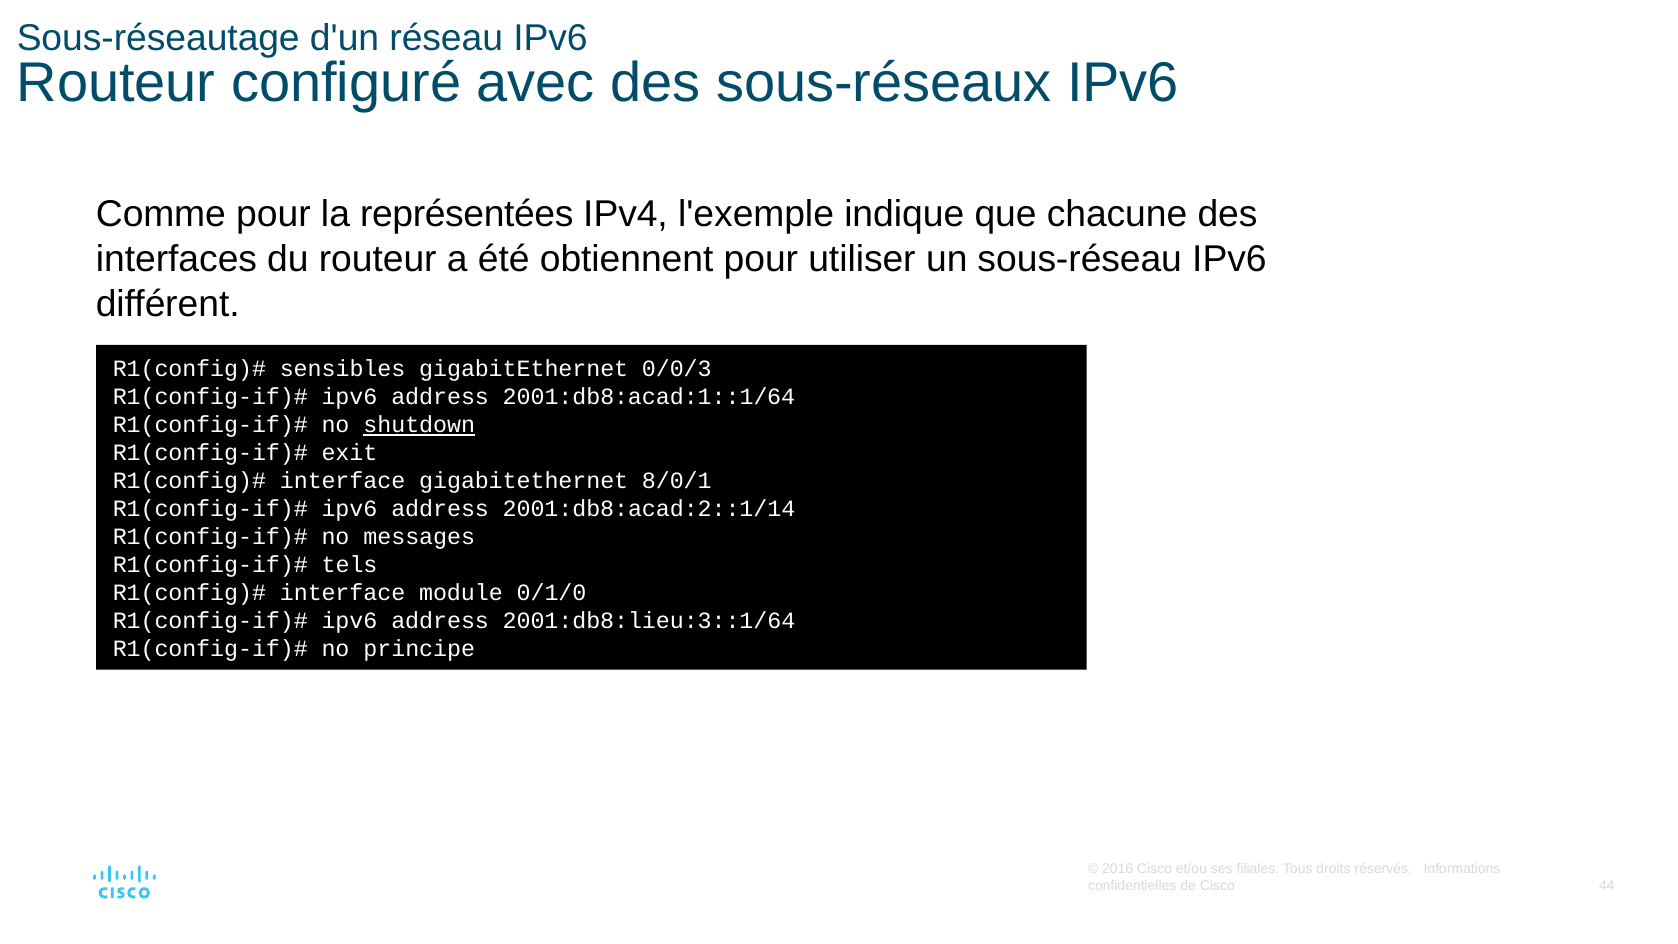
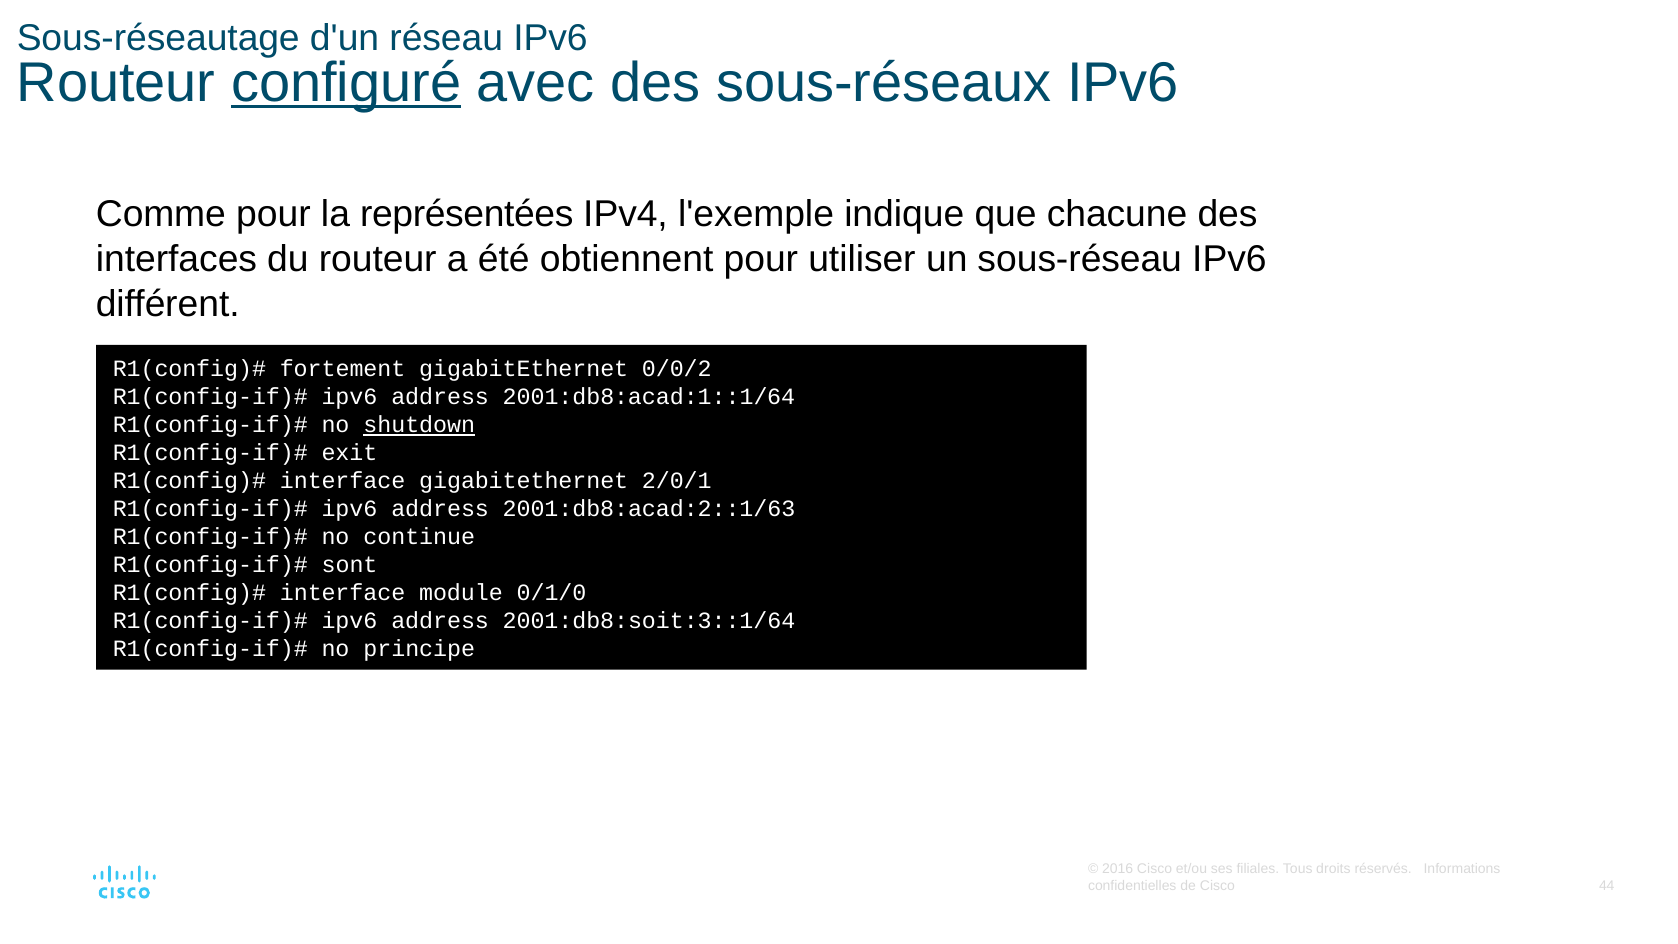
configuré underline: none -> present
sensibles: sensibles -> fortement
0/0/3: 0/0/3 -> 0/0/2
8/0/1: 8/0/1 -> 2/0/1
2001:db8:acad:2::1/14: 2001:db8:acad:2::1/14 -> 2001:db8:acad:2::1/63
messages: messages -> continue
tels: tels -> sont
2001:db8:lieu:3::1/64: 2001:db8:lieu:3::1/64 -> 2001:db8:soit:3::1/64
